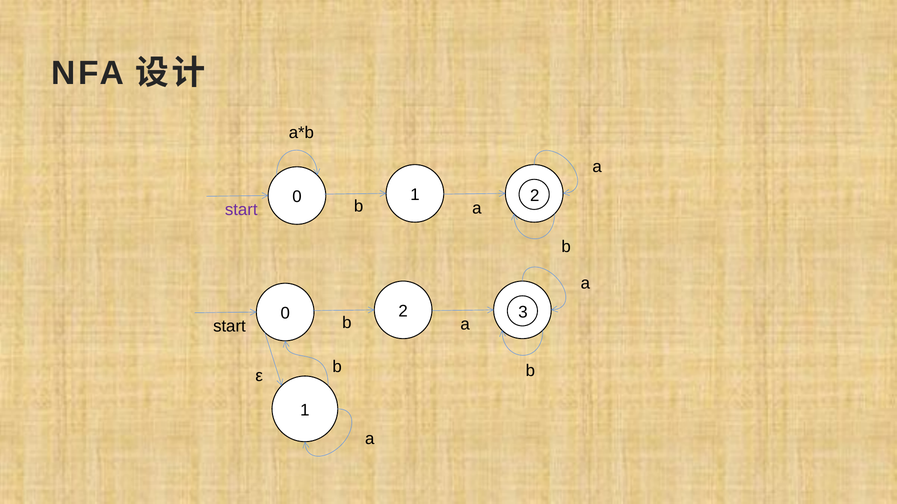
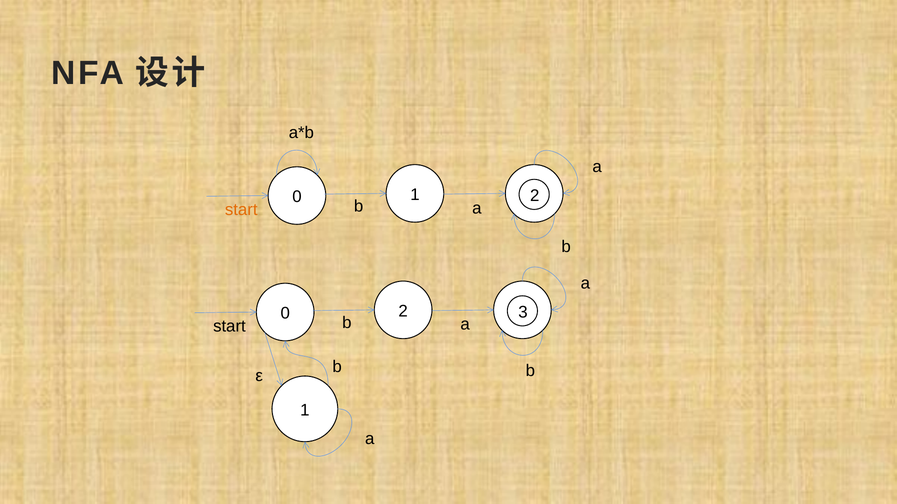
start at (241, 210) colour: purple -> orange
